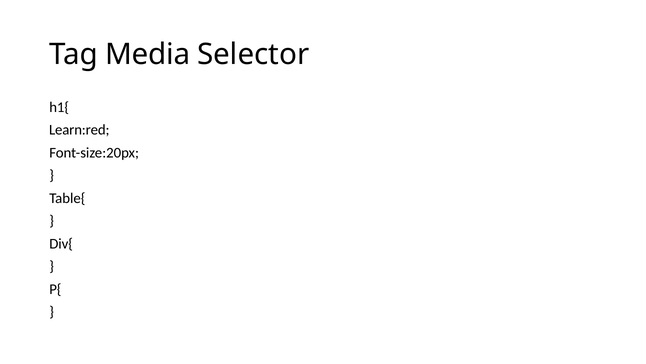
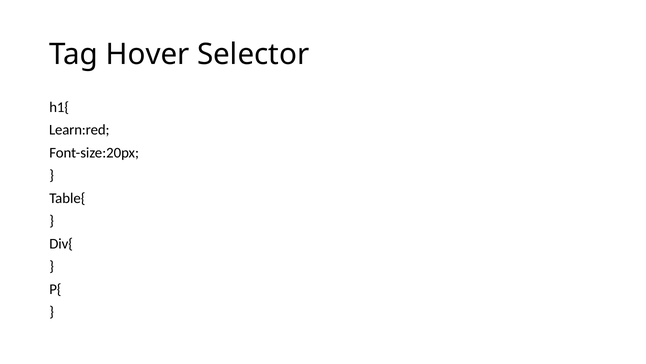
Media: Media -> Hover
